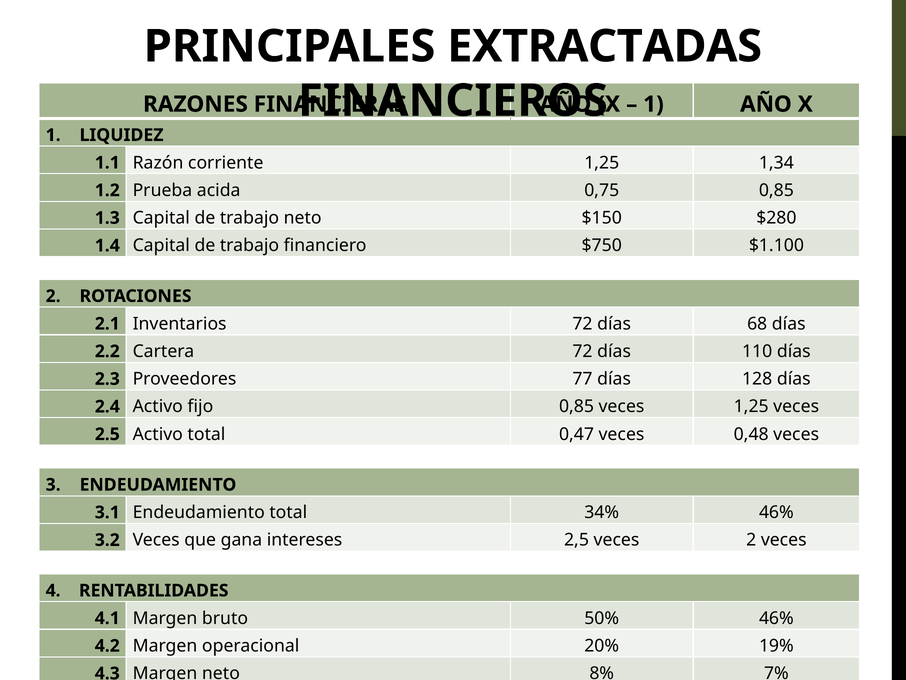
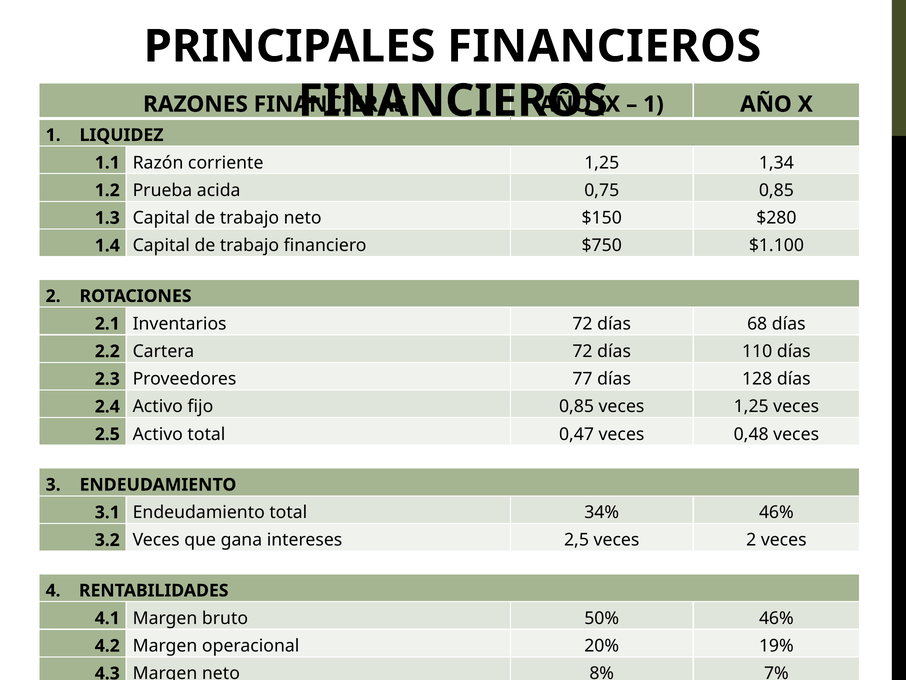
PRINCIPALES EXTRACTADAS: EXTRACTADAS -> FINANCIEROS
